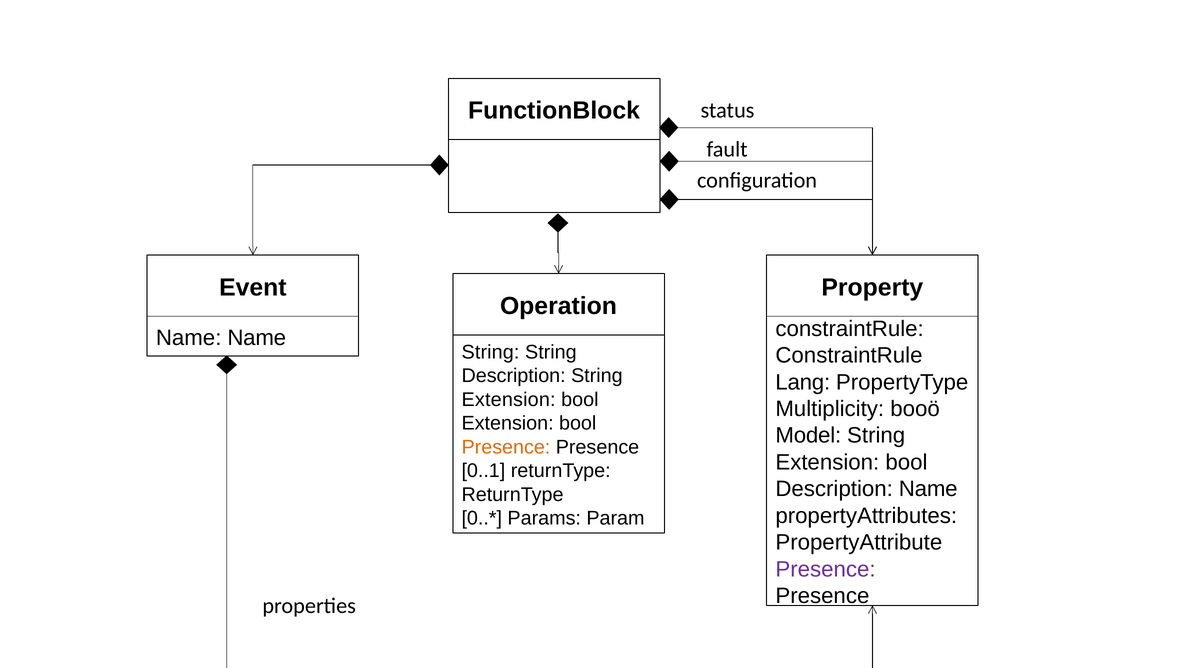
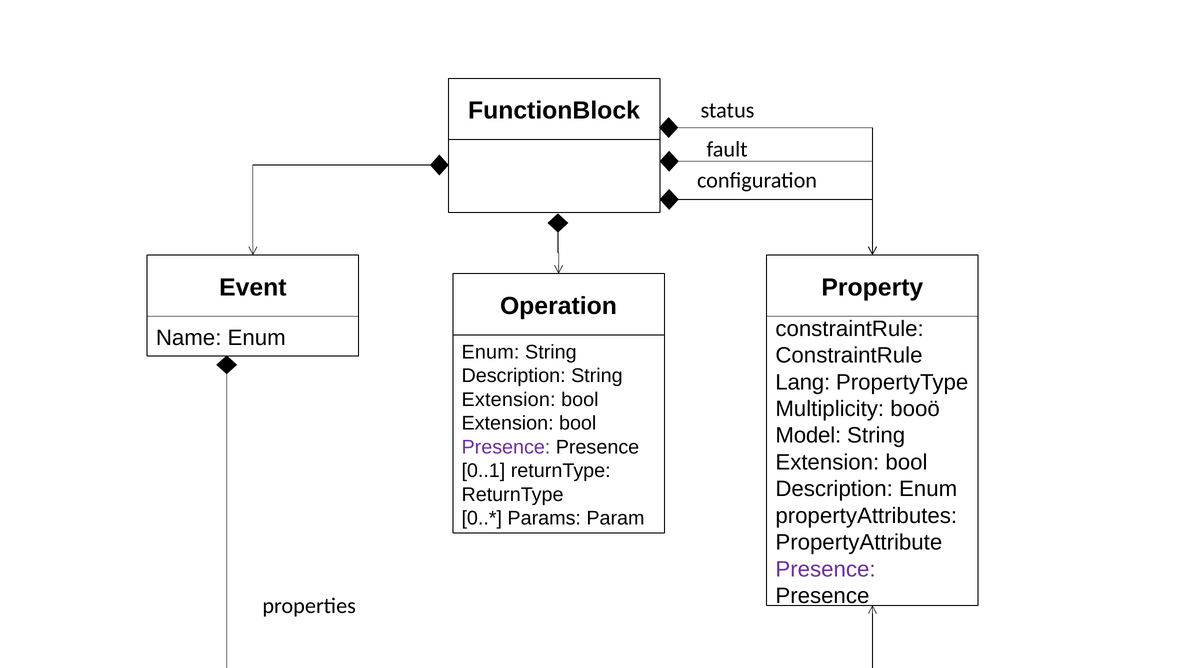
Name Name: Name -> Enum
String at (491, 352): String -> Enum
Presence at (506, 447) colour: orange -> purple
Description Name: Name -> Enum
